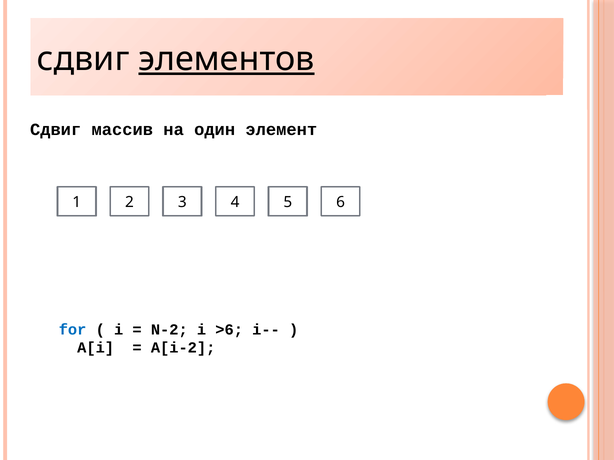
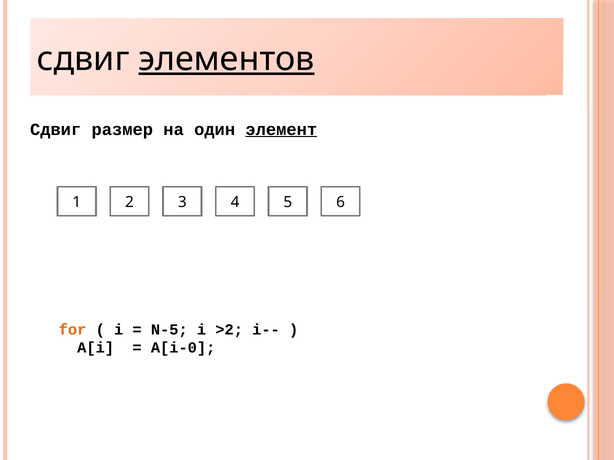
массив: массив -> размер
элемент underline: none -> present
for colour: blue -> orange
N-2: N-2 -> N-5
>6: >6 -> >2
A[i-2: A[i-2 -> A[i-0
